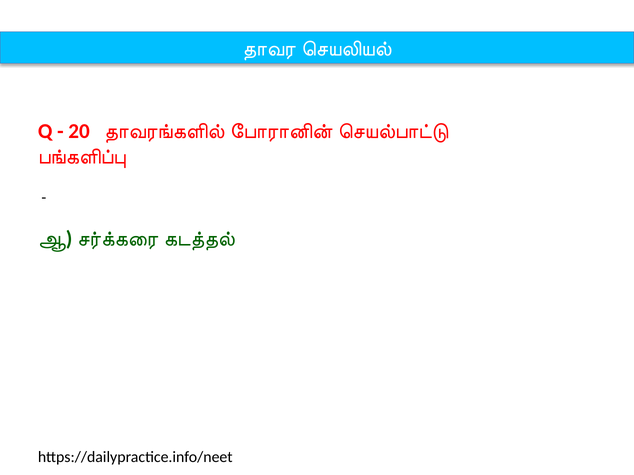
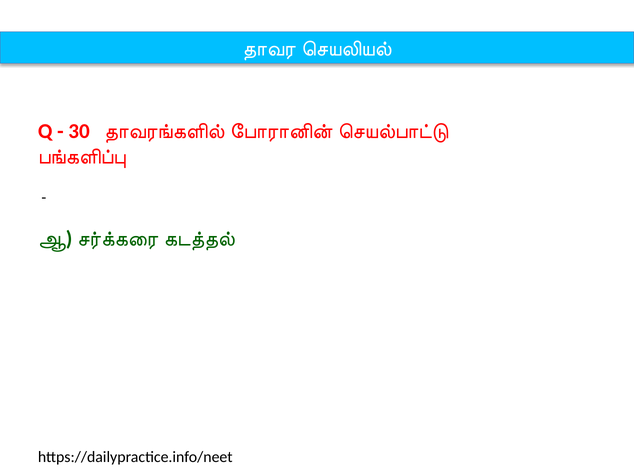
20: 20 -> 30
